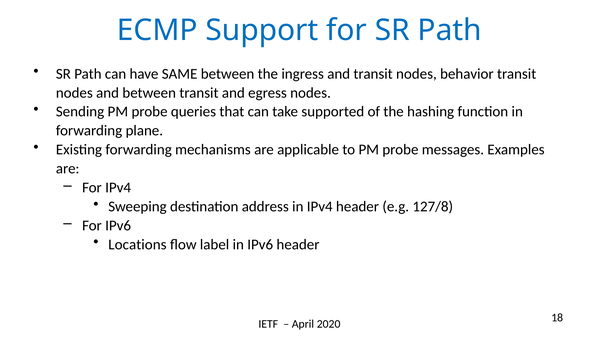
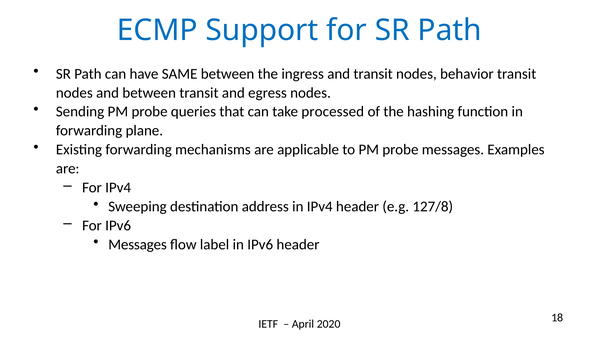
supported: supported -> processed
Locations at (137, 244): Locations -> Messages
